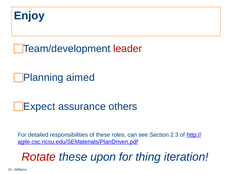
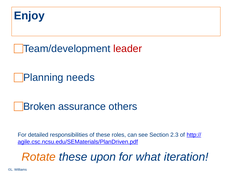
aimed: aimed -> needs
Expect: Expect -> Broken
Rotate colour: red -> orange
thing: thing -> what
